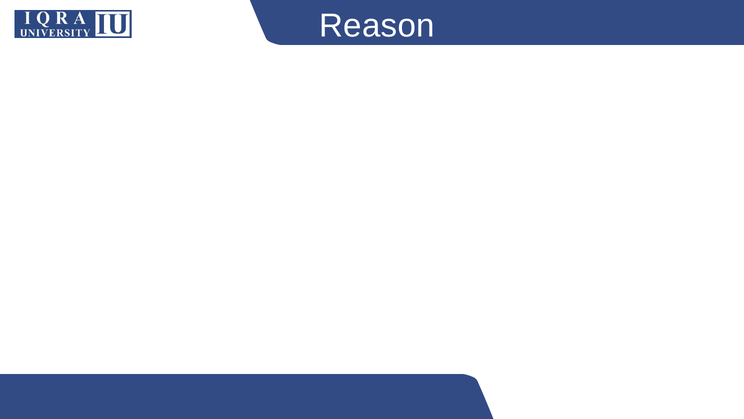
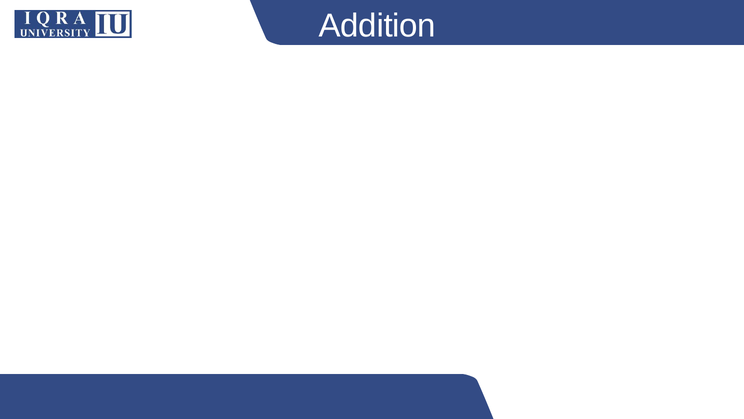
Reason: Reason -> Addition
